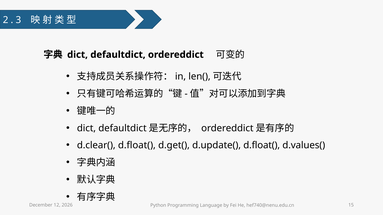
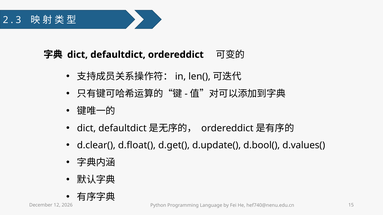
d.update( d.float(: d.float( -> d.bool(
